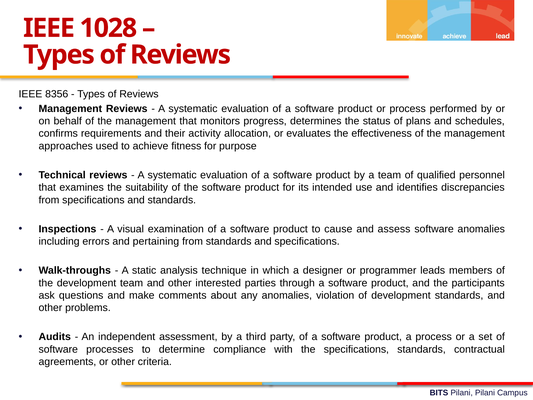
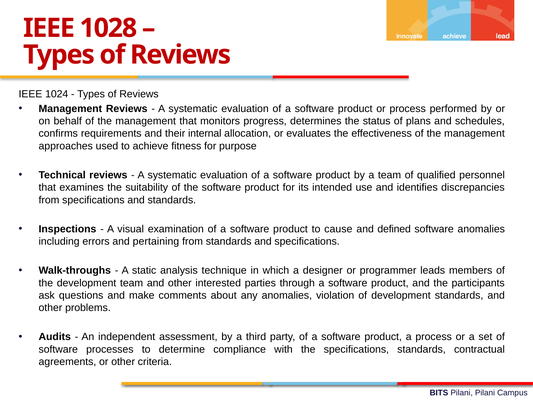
8356: 8356 -> 1024
activity: activity -> internal
assess: assess -> defined
